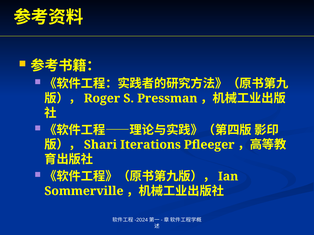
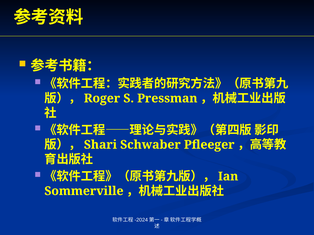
Iterations: Iterations -> Schwaber
